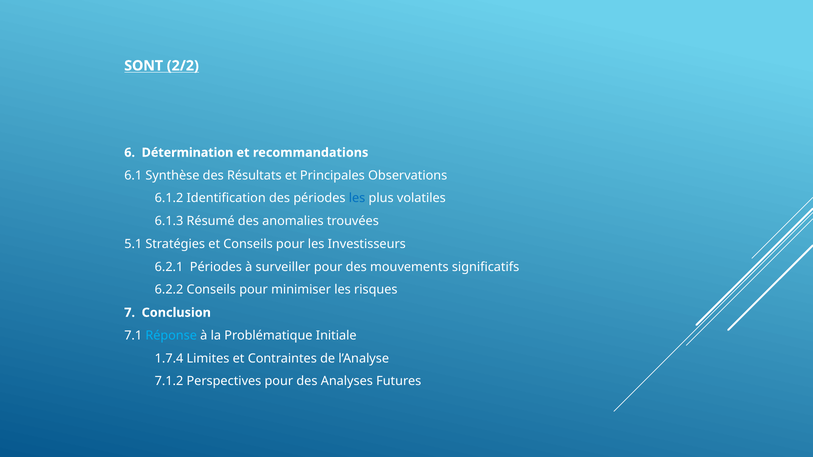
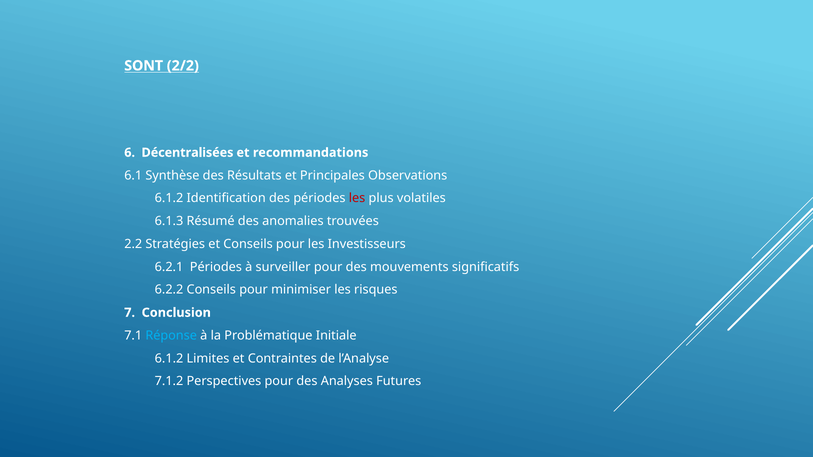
Détermination: Détermination -> Décentralisées
les at (357, 198) colour: blue -> red
5.1: 5.1 -> 2.2
1.7.4 at (169, 359): 1.7.4 -> 6.1.2
